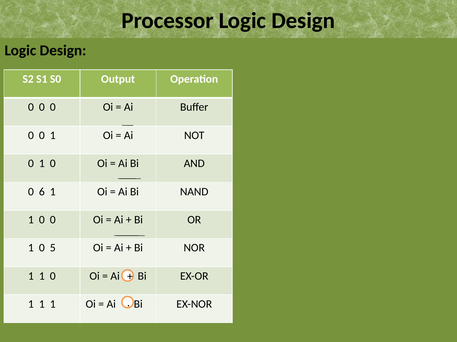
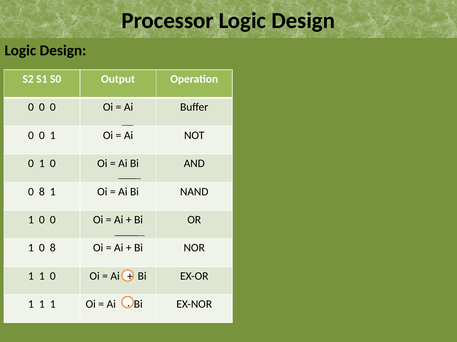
6 at (42, 192): 6 -> 8
1 0 5: 5 -> 8
